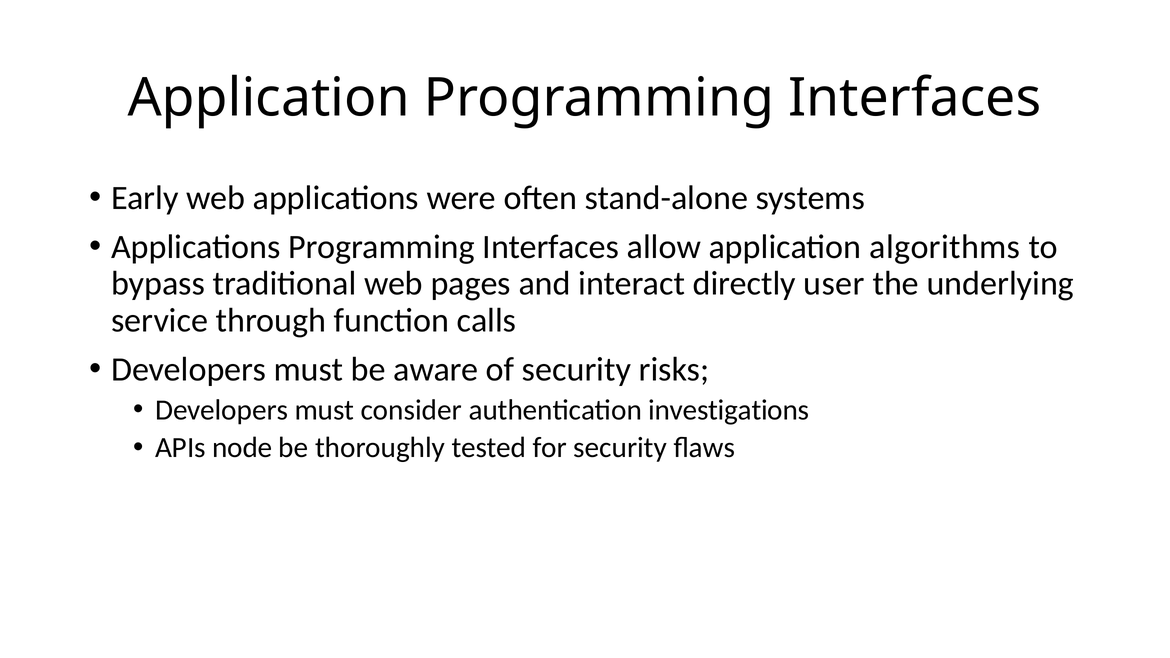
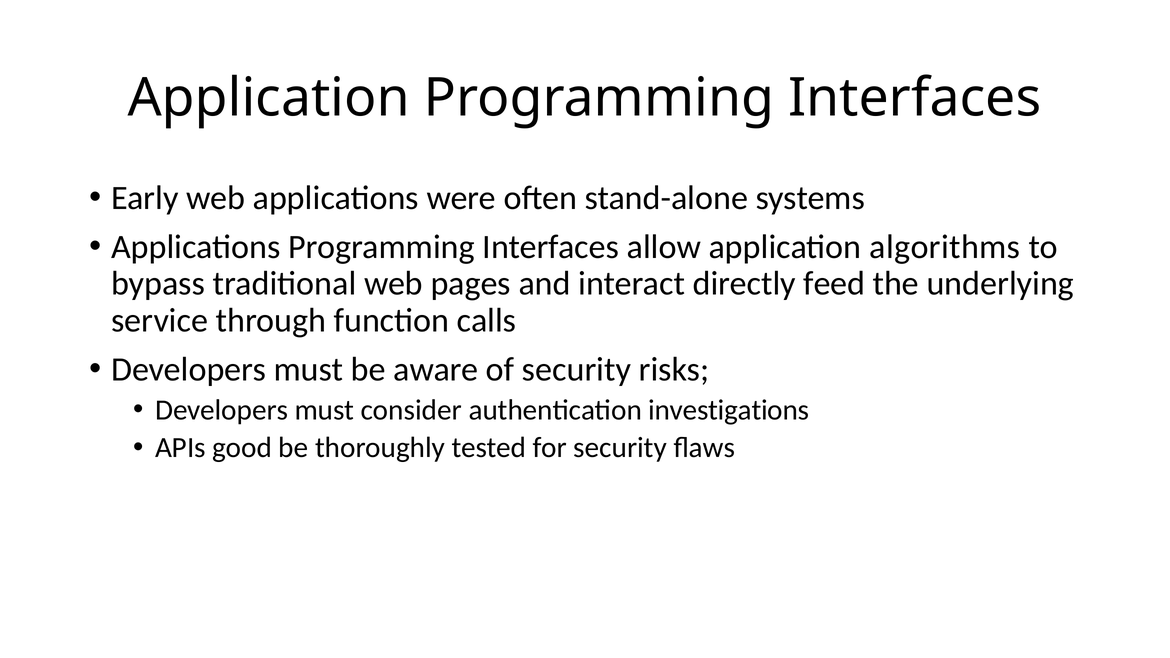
user: user -> feed
node: node -> good
